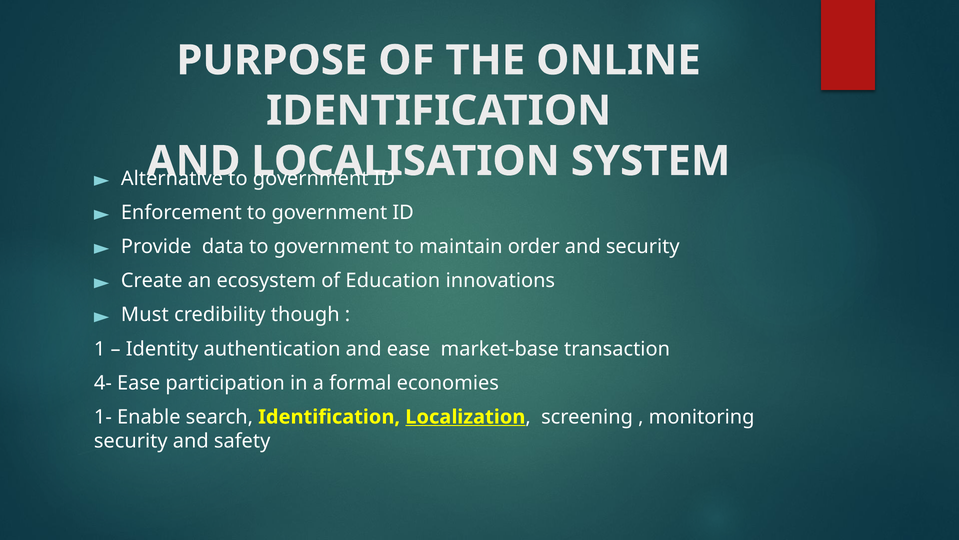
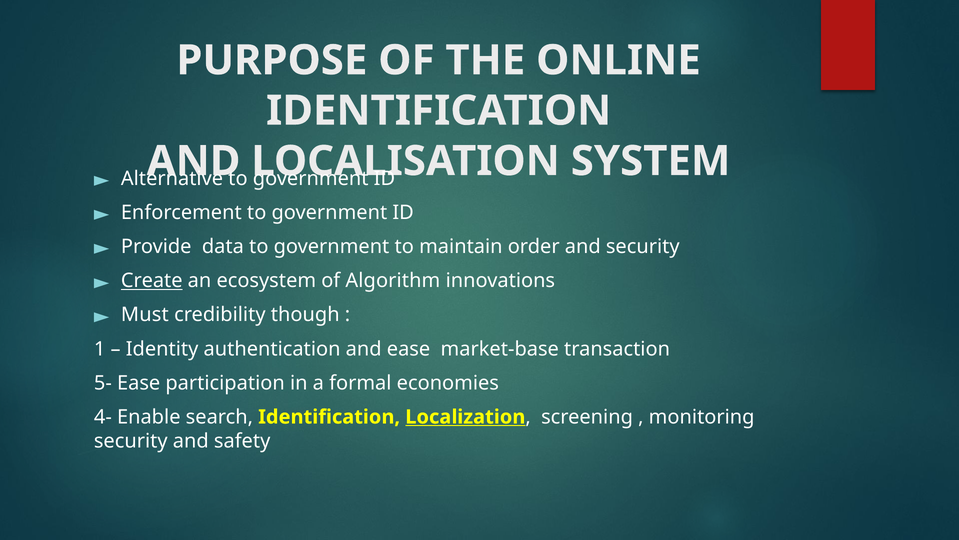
Create underline: none -> present
Education: Education -> Algorithm
4-: 4- -> 5-
1-: 1- -> 4-
